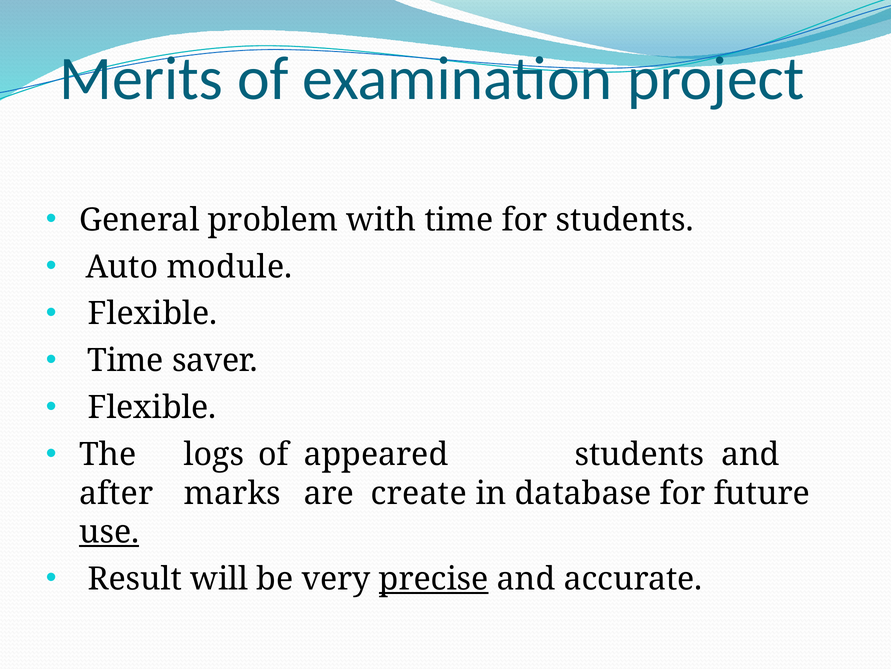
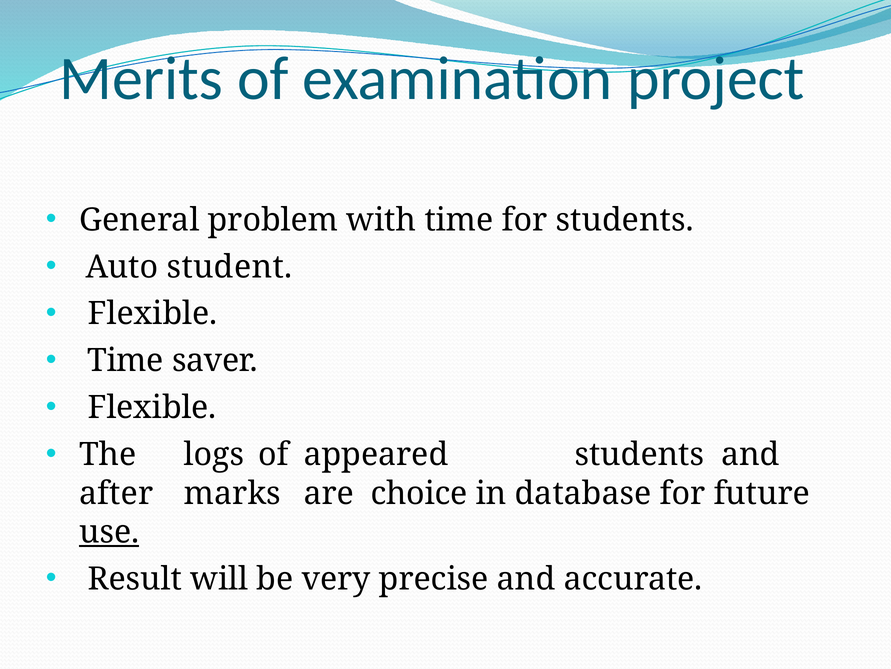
module: module -> student
create: create -> choice
precise underline: present -> none
